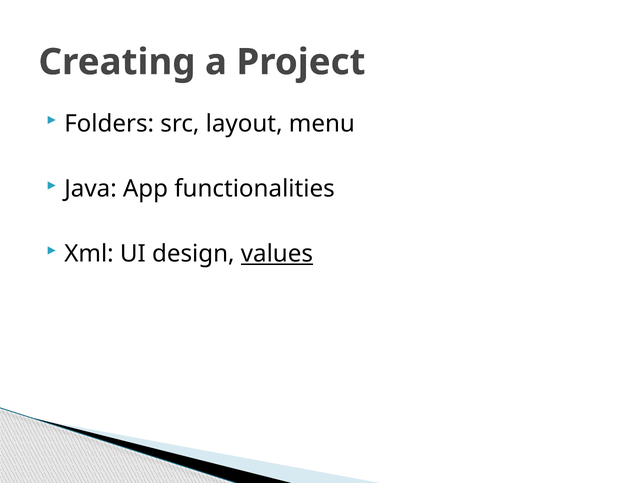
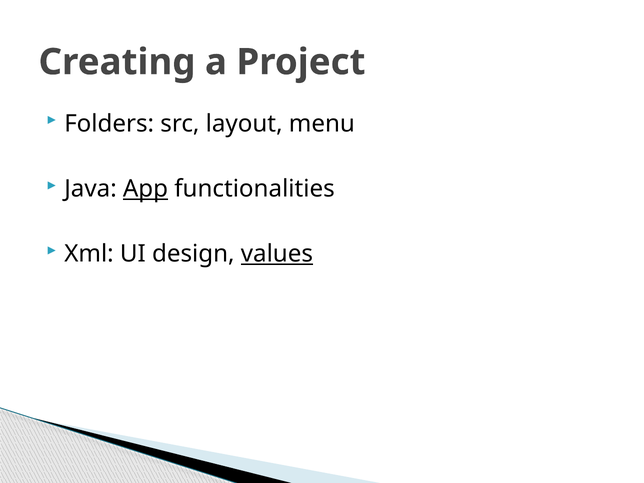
App underline: none -> present
